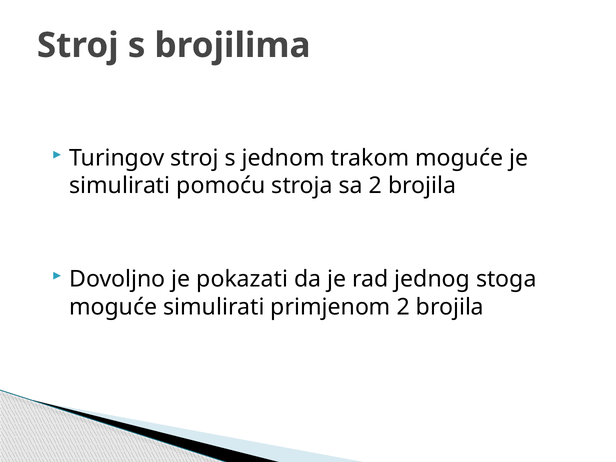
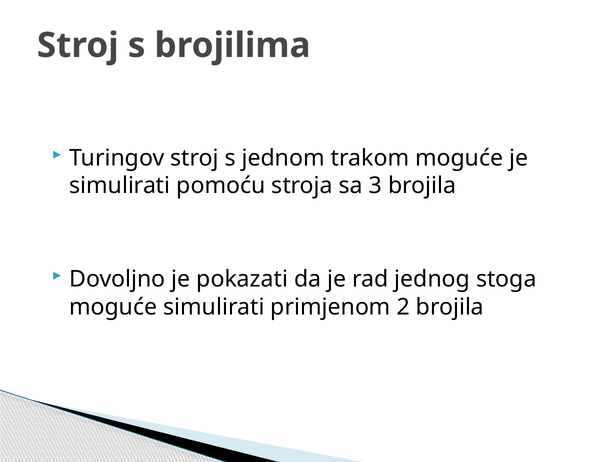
sa 2: 2 -> 3
